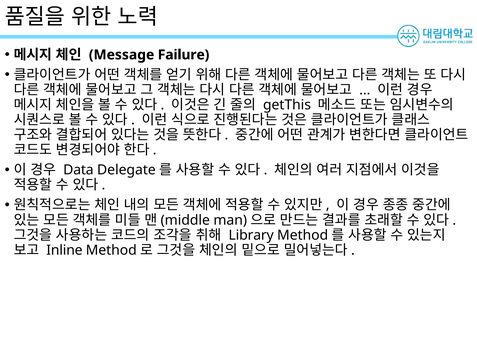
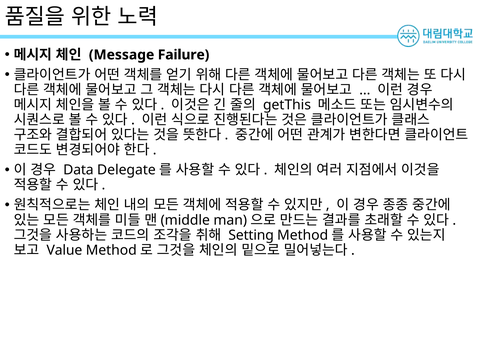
Library: Library -> Setting
Inline: Inline -> Value
